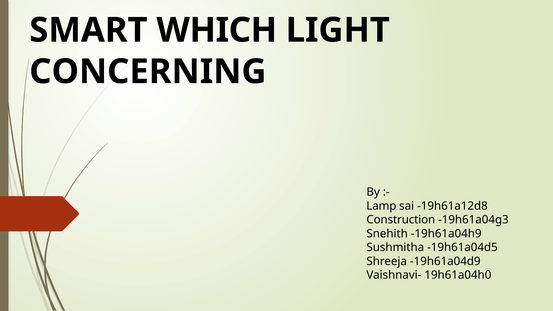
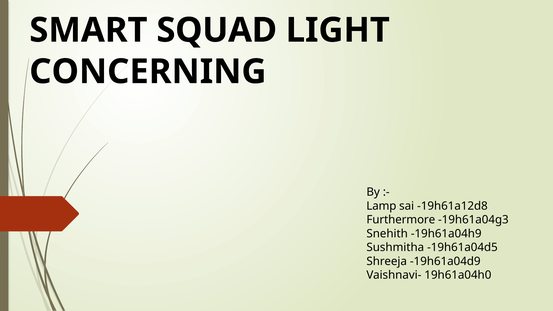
WHICH: WHICH -> SQUAD
Construction: Construction -> Furthermore
